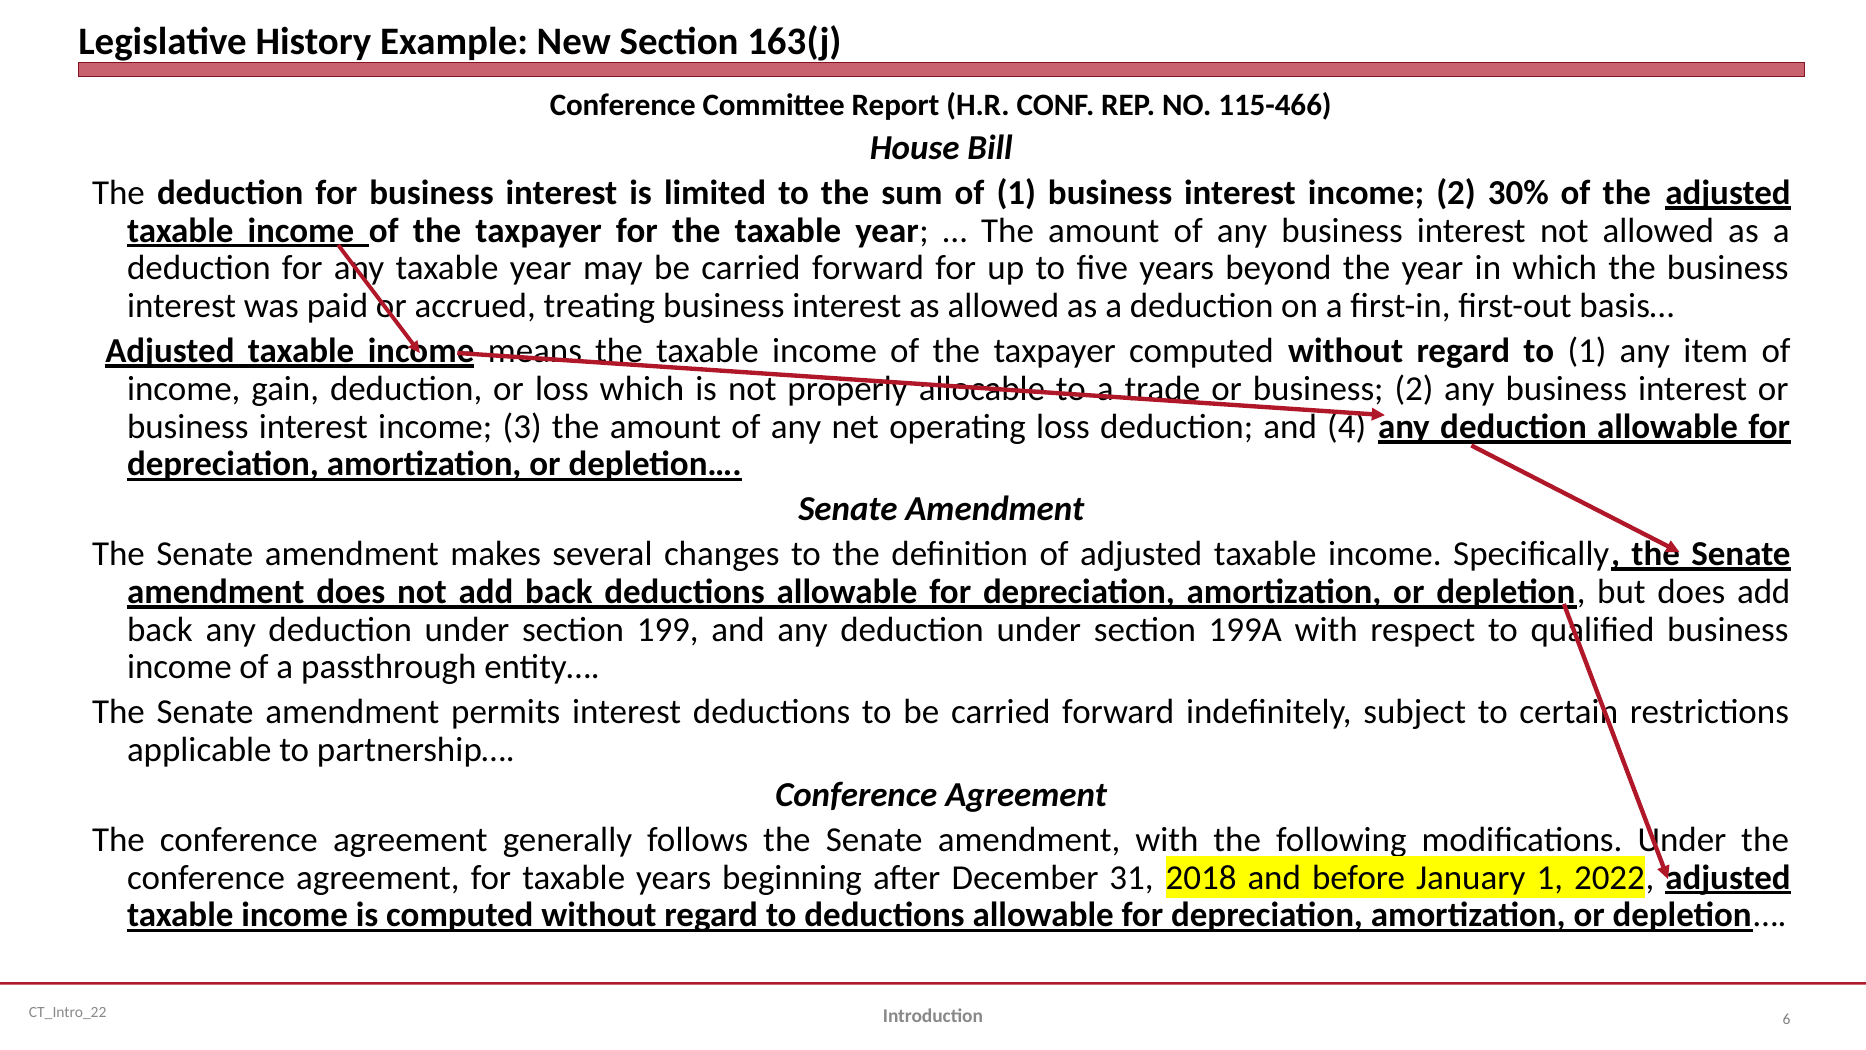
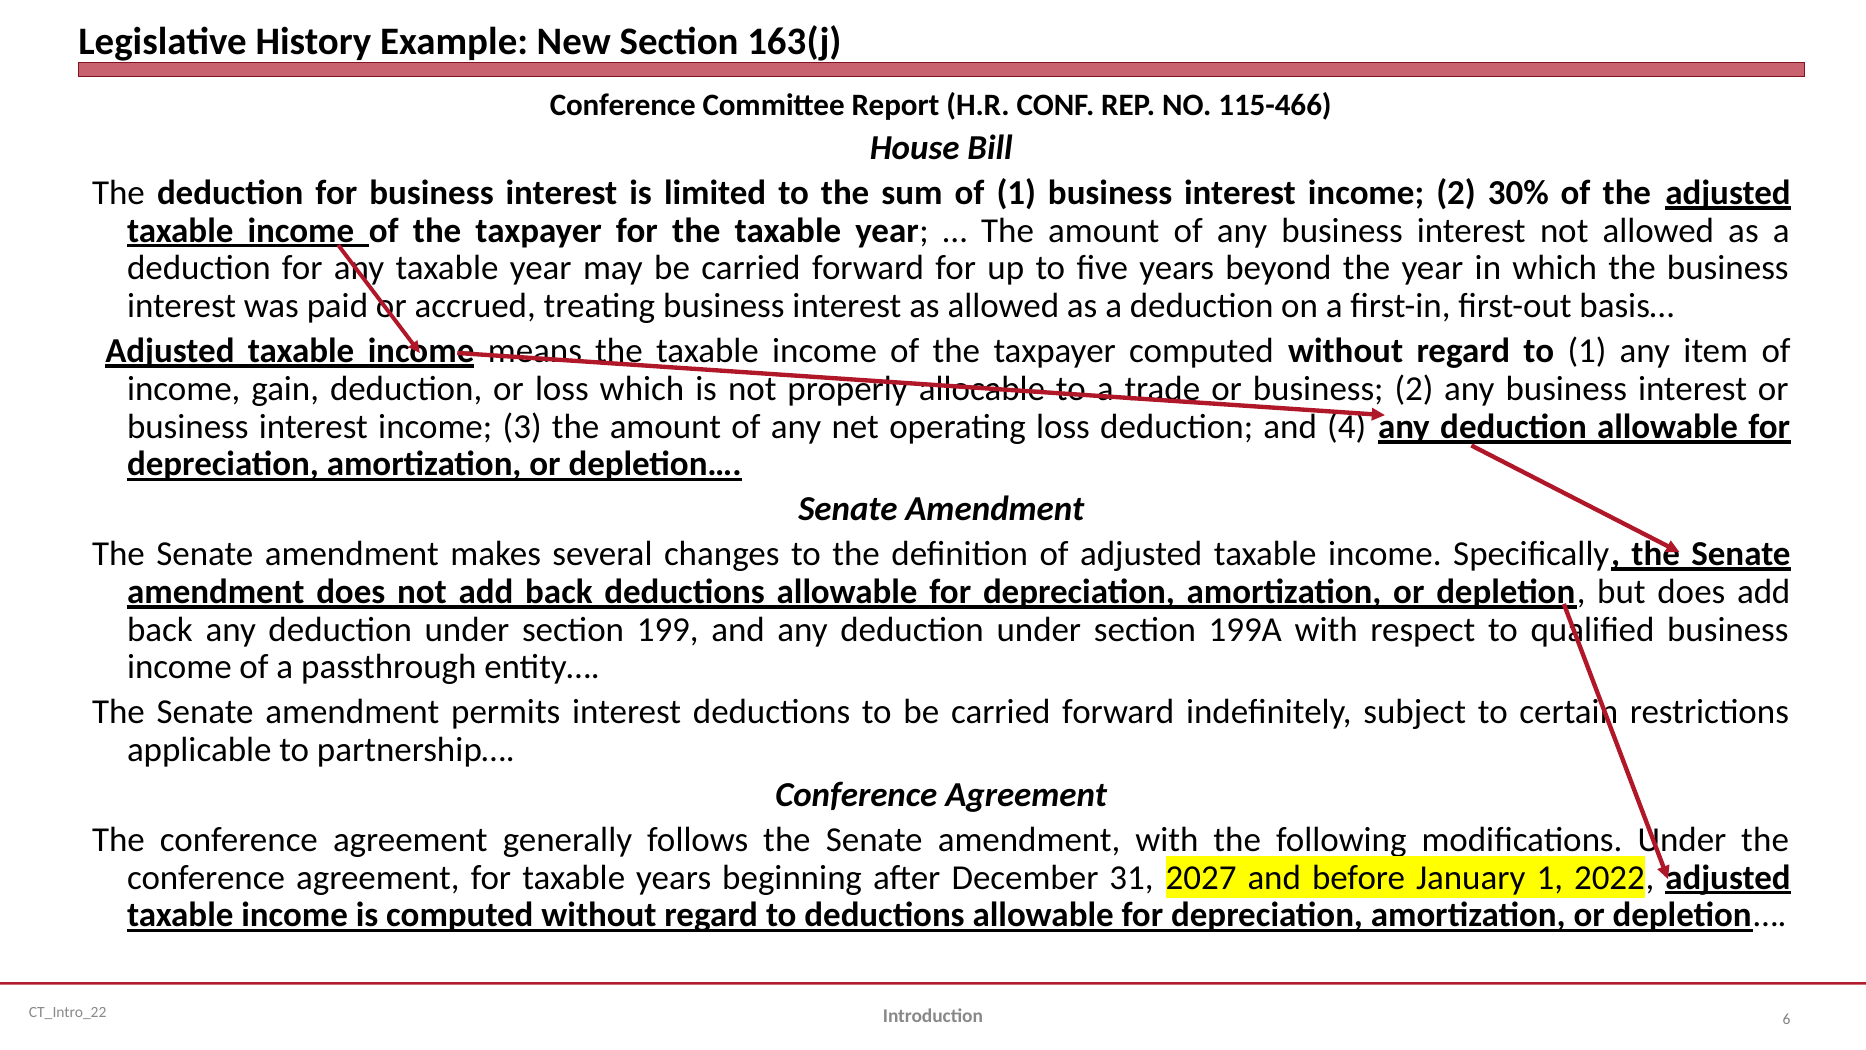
2018: 2018 -> 2027
